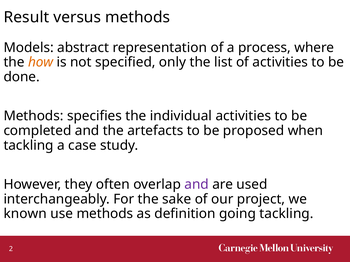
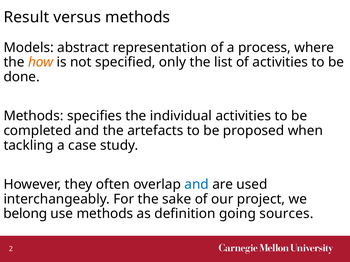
and at (197, 185) colour: purple -> blue
known: known -> belong
going tackling: tackling -> sources
